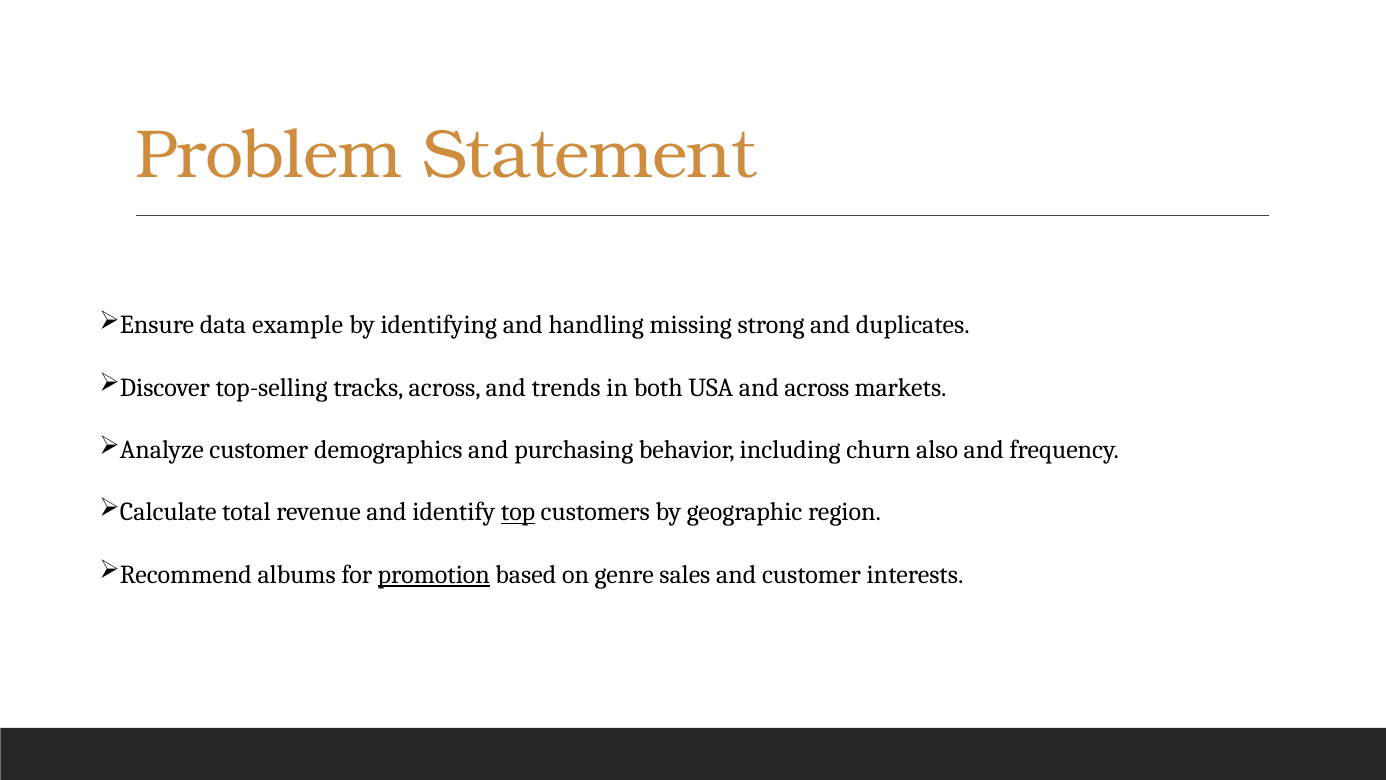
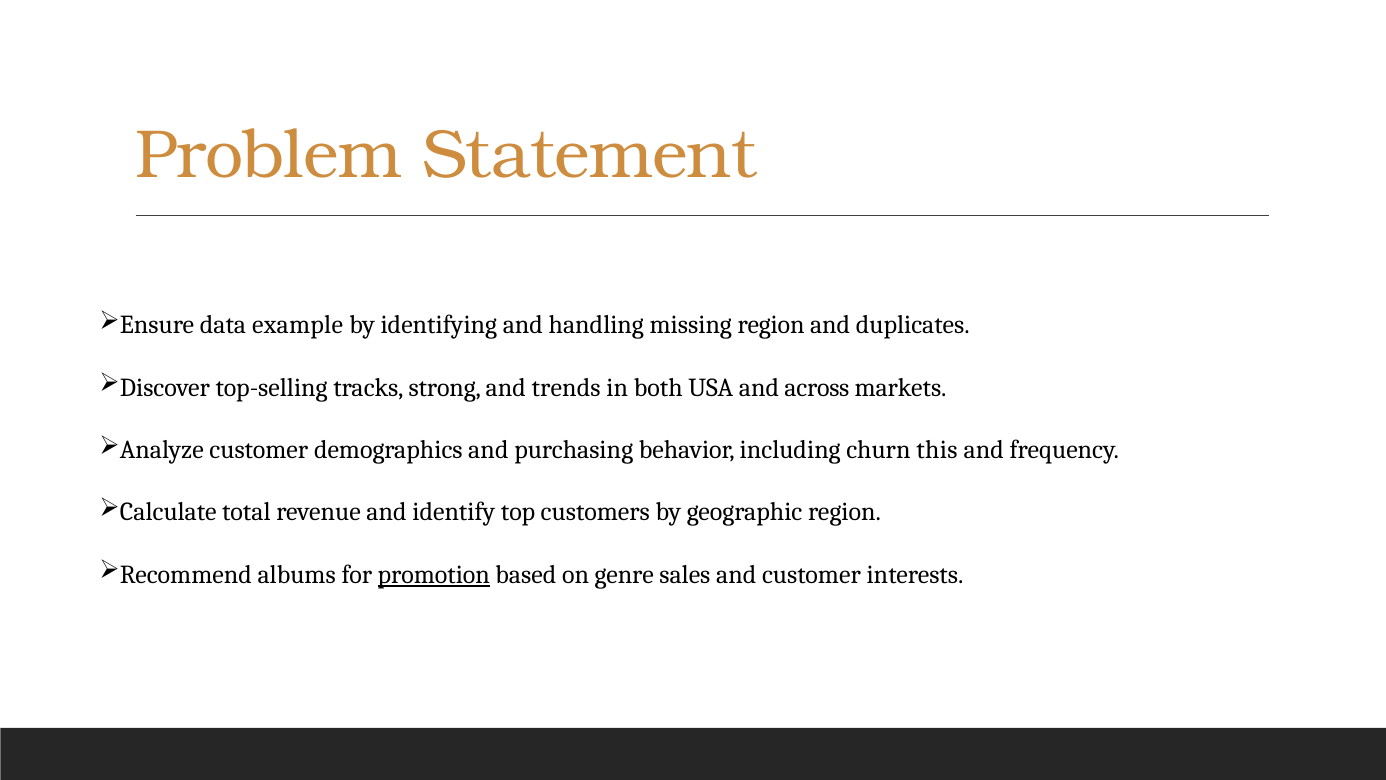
missing strong: strong -> region
tracks across: across -> strong
also: also -> this
top underline: present -> none
